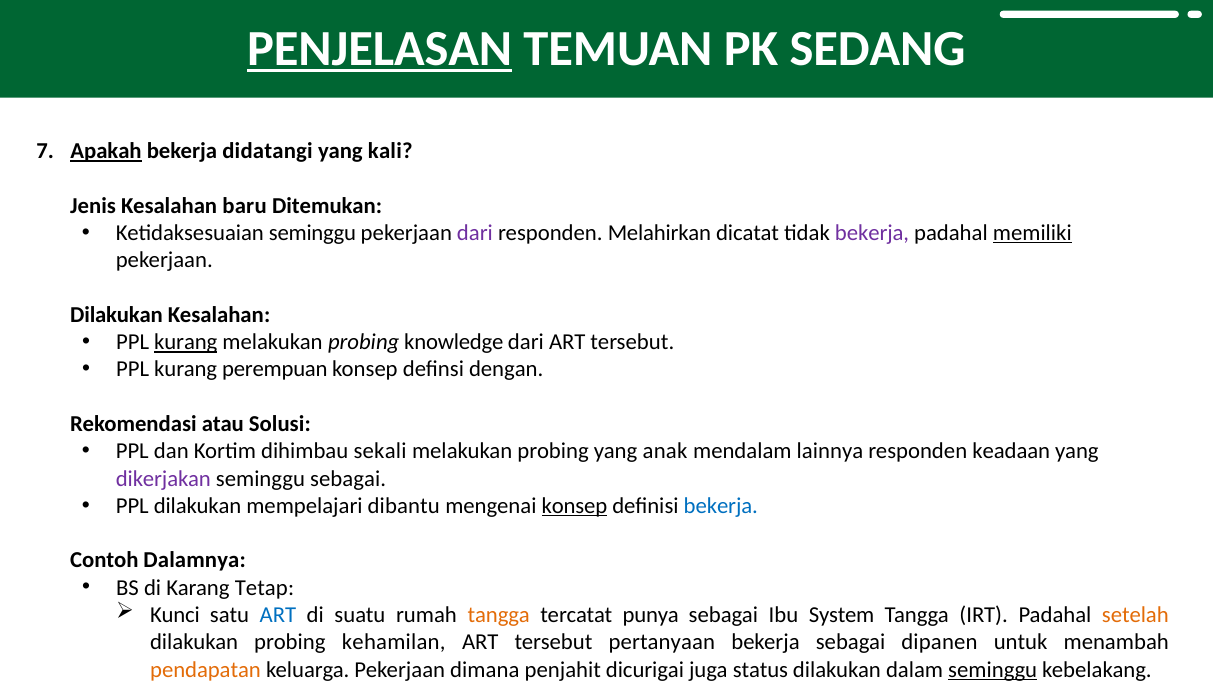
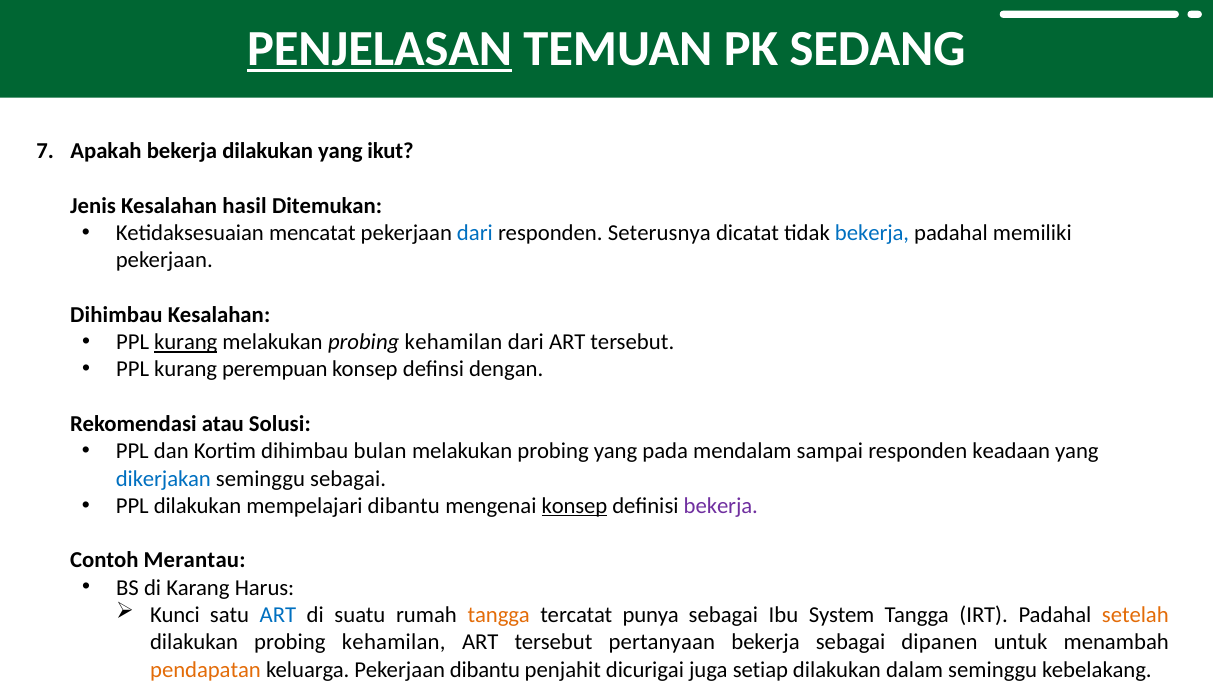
Apakah underline: present -> none
bekerja didatangi: didatangi -> dilakukan
kali: kali -> ikut
baru: baru -> hasil
Ketidaksesuaian seminggu: seminggu -> mencatat
dari at (475, 233) colour: purple -> blue
Melahirkan: Melahirkan -> Seterusnya
bekerja at (872, 233) colour: purple -> blue
memiliki underline: present -> none
Dilakukan at (117, 315): Dilakukan -> Dihimbau
melakukan probing knowledge: knowledge -> kehamilan
sekali: sekali -> bulan
anak: anak -> pada
lainnya: lainnya -> sampai
dikerjakan colour: purple -> blue
bekerja at (721, 506) colour: blue -> purple
Dalamnya: Dalamnya -> Merantau
Tetap: Tetap -> Harus
Pekerjaan dimana: dimana -> dibantu
status: status -> setiap
seminggu at (993, 670) underline: present -> none
